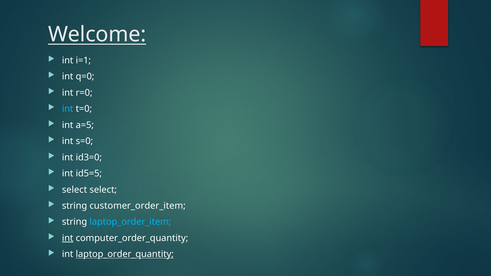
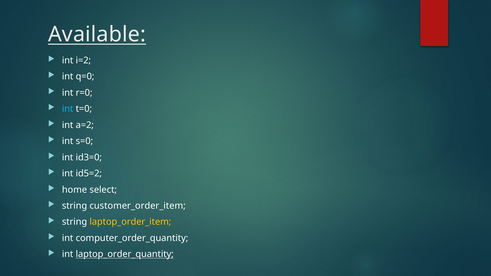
Welcome: Welcome -> Available
i=1: i=1 -> i=2
a=5: a=5 -> a=2
id5=5: id5=5 -> id5=2
select at (75, 190): select -> home
laptop_order_item colour: light blue -> yellow
int at (68, 238) underline: present -> none
